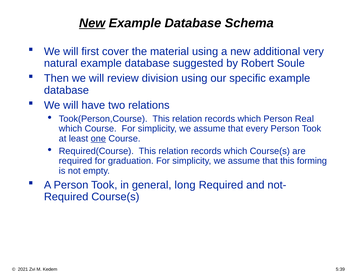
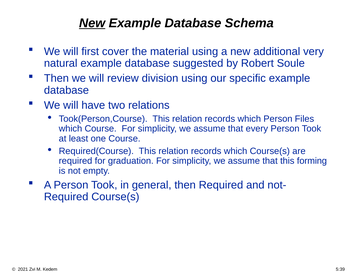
Real: Real -> Files
one underline: present -> none
general long: long -> then
